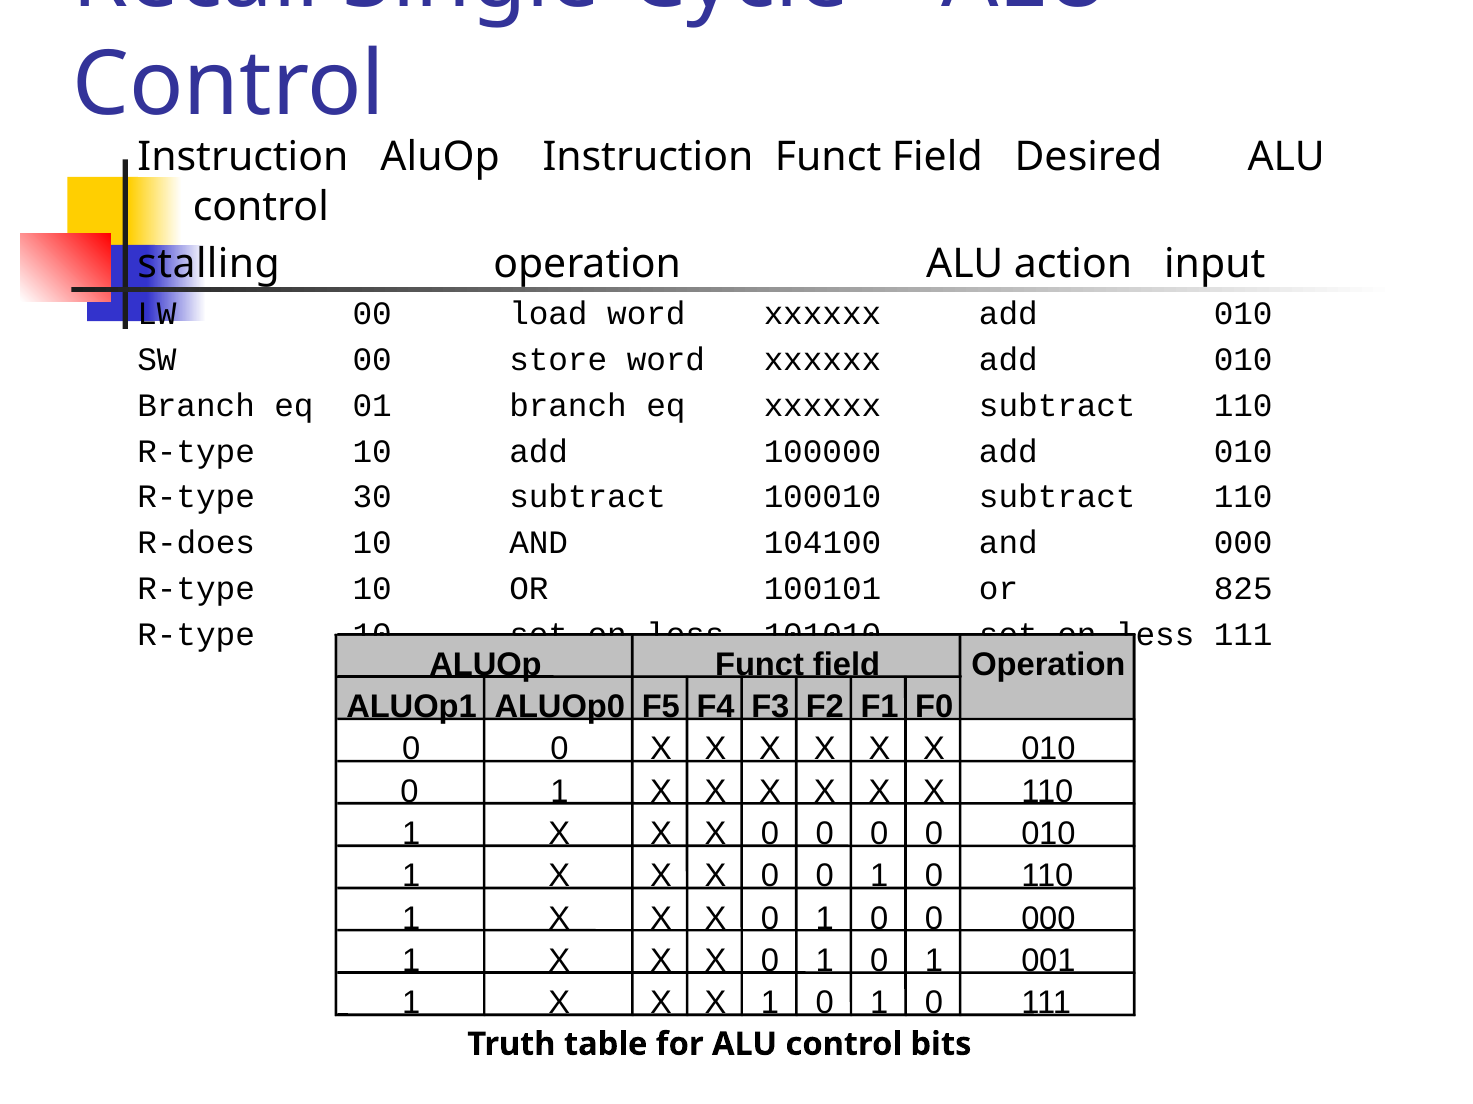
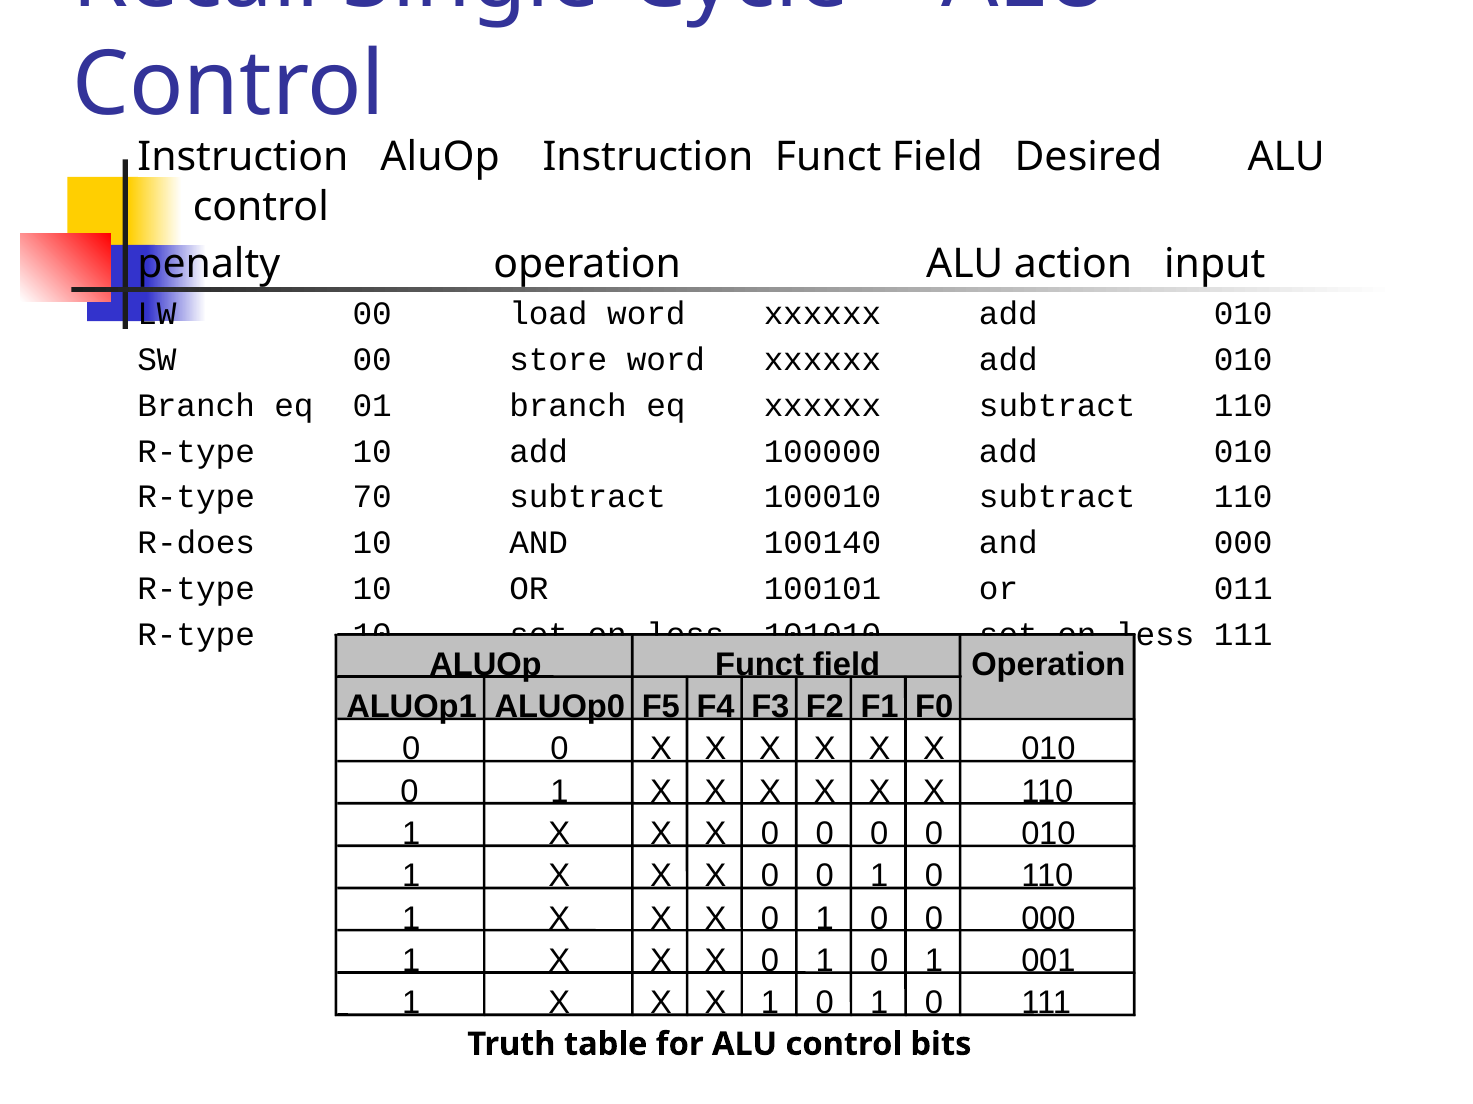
stalling: stalling -> penalty
30: 30 -> 70
104100: 104100 -> 100140
825: 825 -> 011
